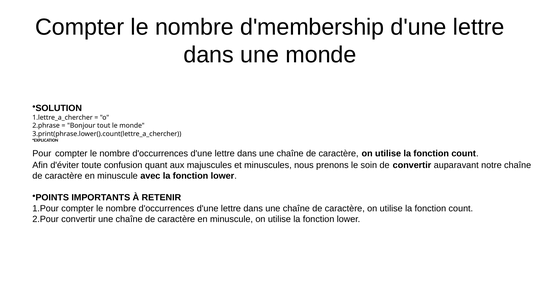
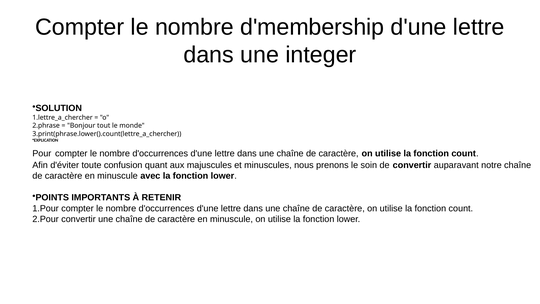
une monde: monde -> integer
